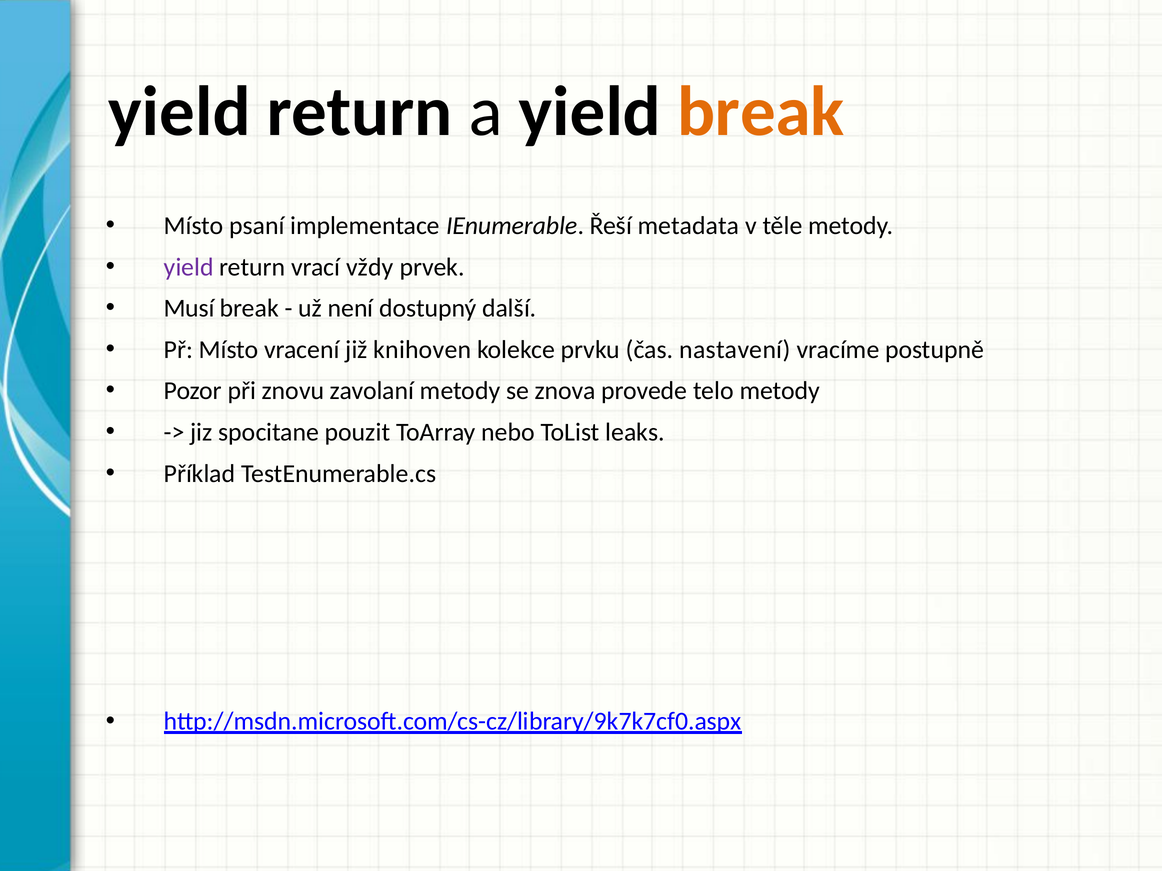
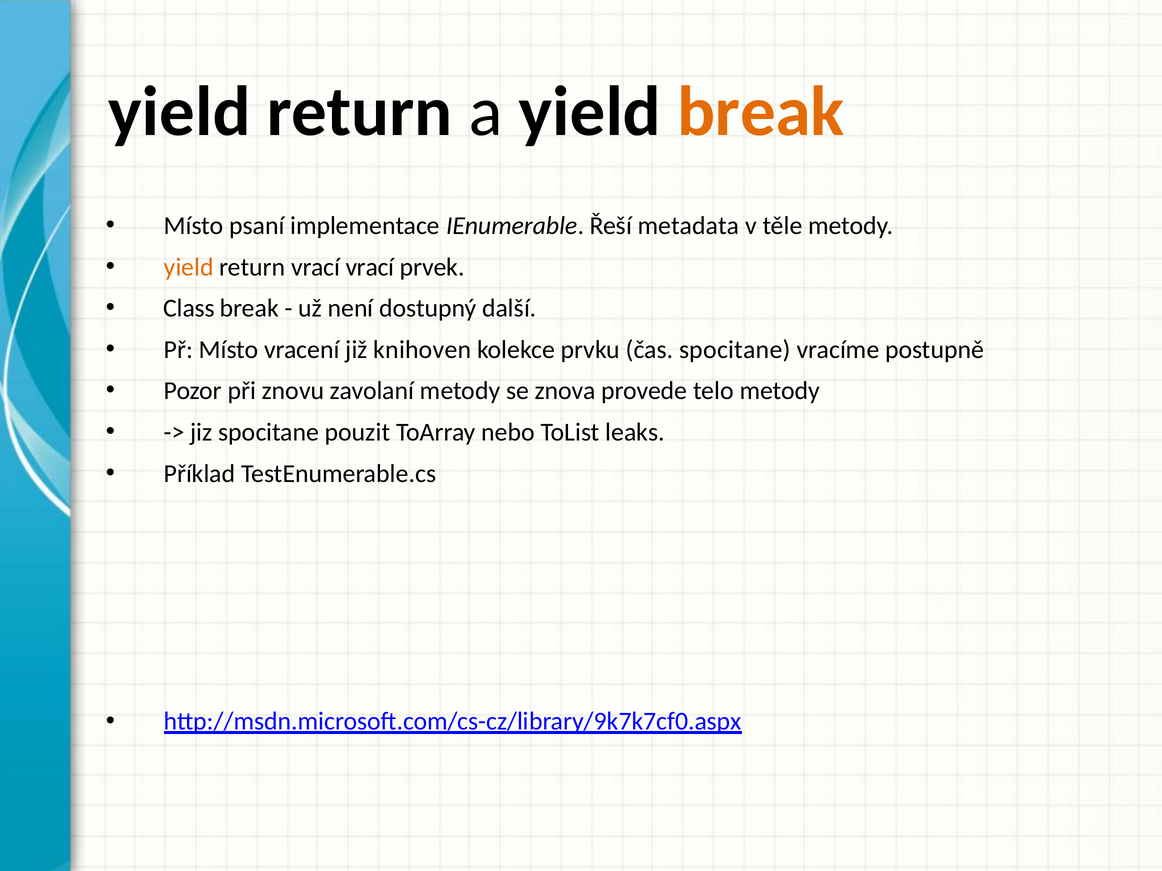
yield at (189, 267) colour: purple -> orange
vrací vždy: vždy -> vrací
Musí: Musí -> Class
čas nastavení: nastavení -> spocitane
